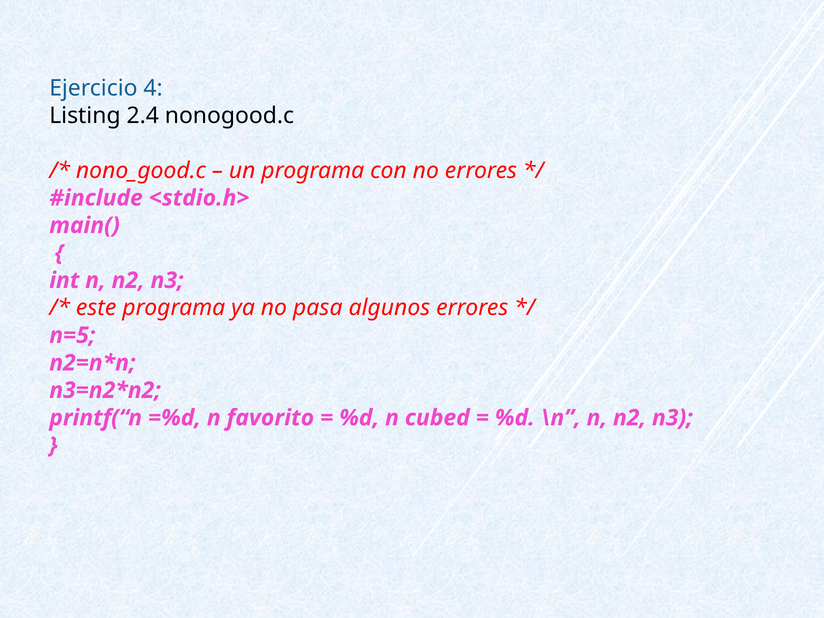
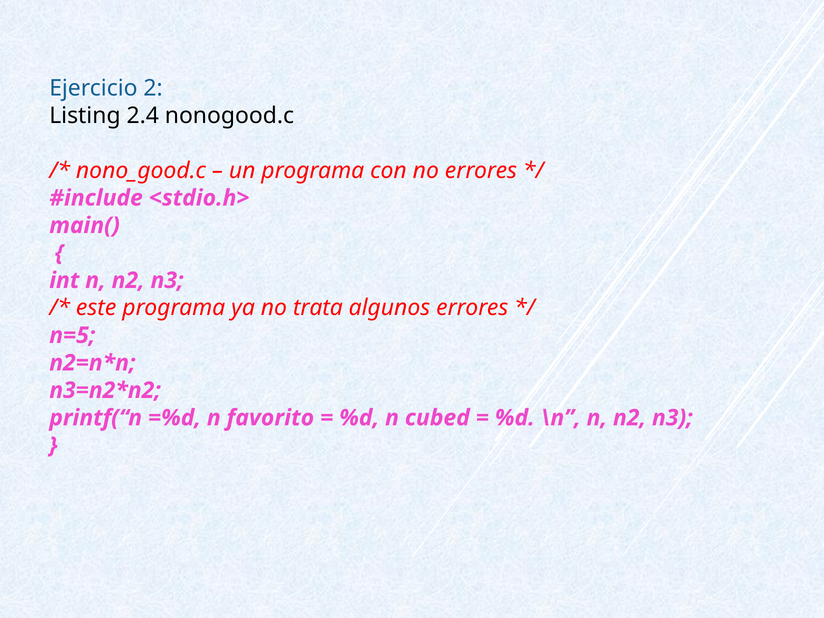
4: 4 -> 2
pasa: pasa -> trata
